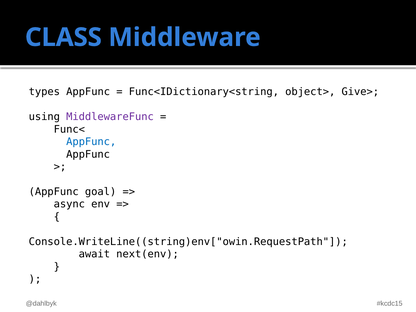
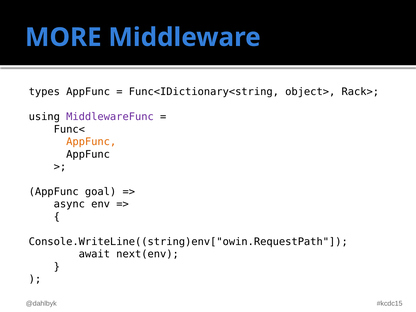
CLASS: CLASS -> MORE
Give>: Give> -> Rack>
AppFunc at (91, 142) colour: blue -> orange
